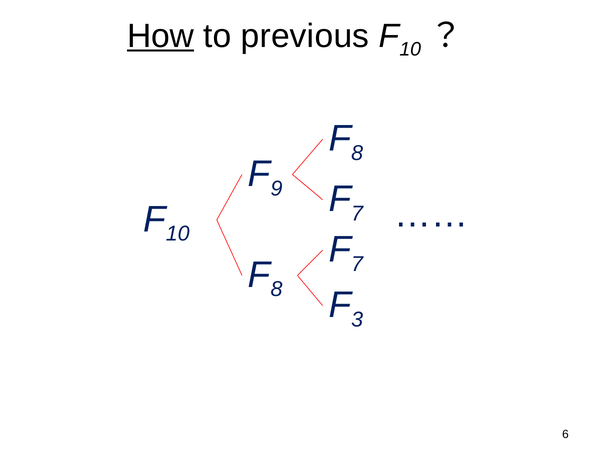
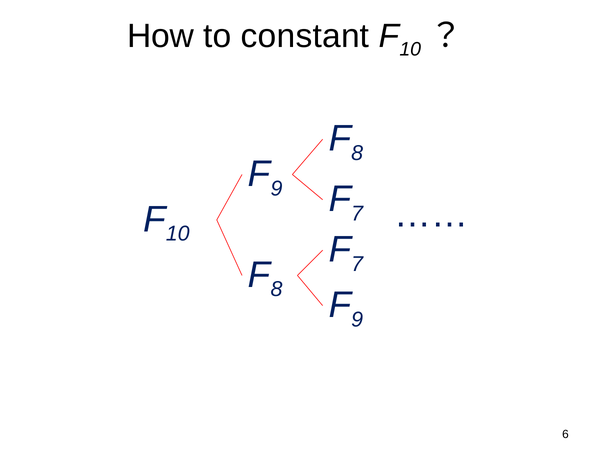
How underline: present -> none
previous: previous -> constant
3 at (357, 319): 3 -> 9
